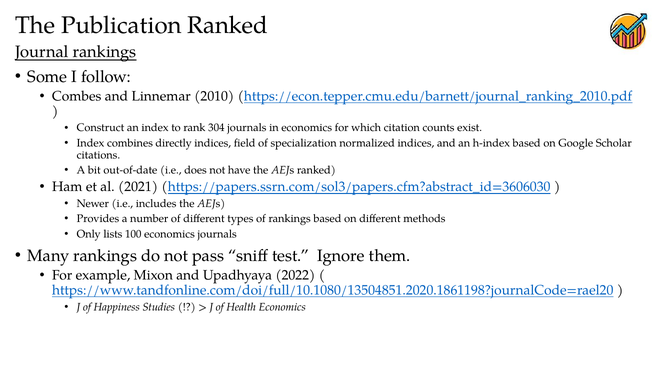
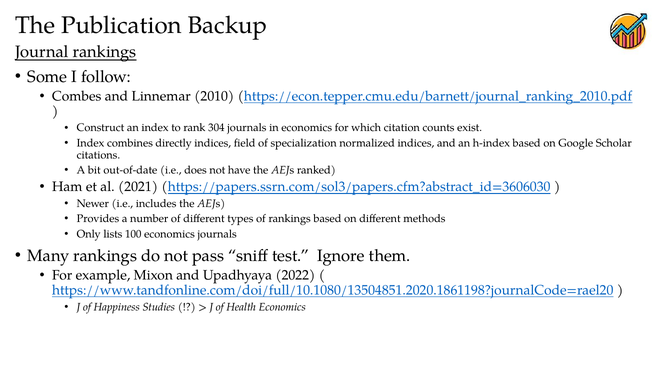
Publication Ranked: Ranked -> Backup
